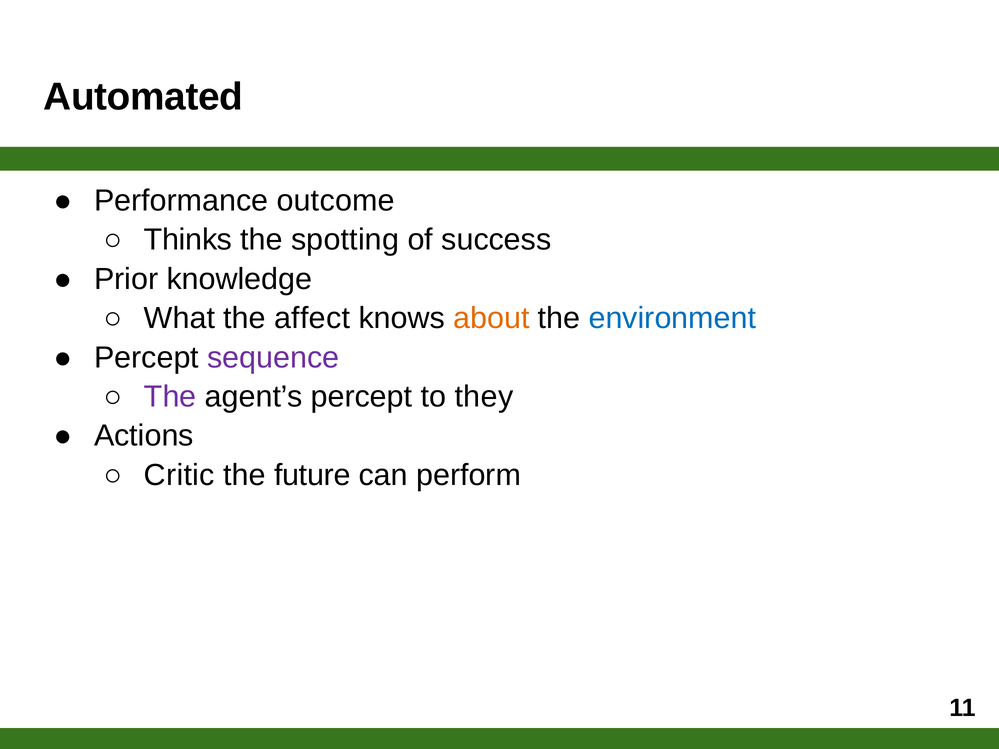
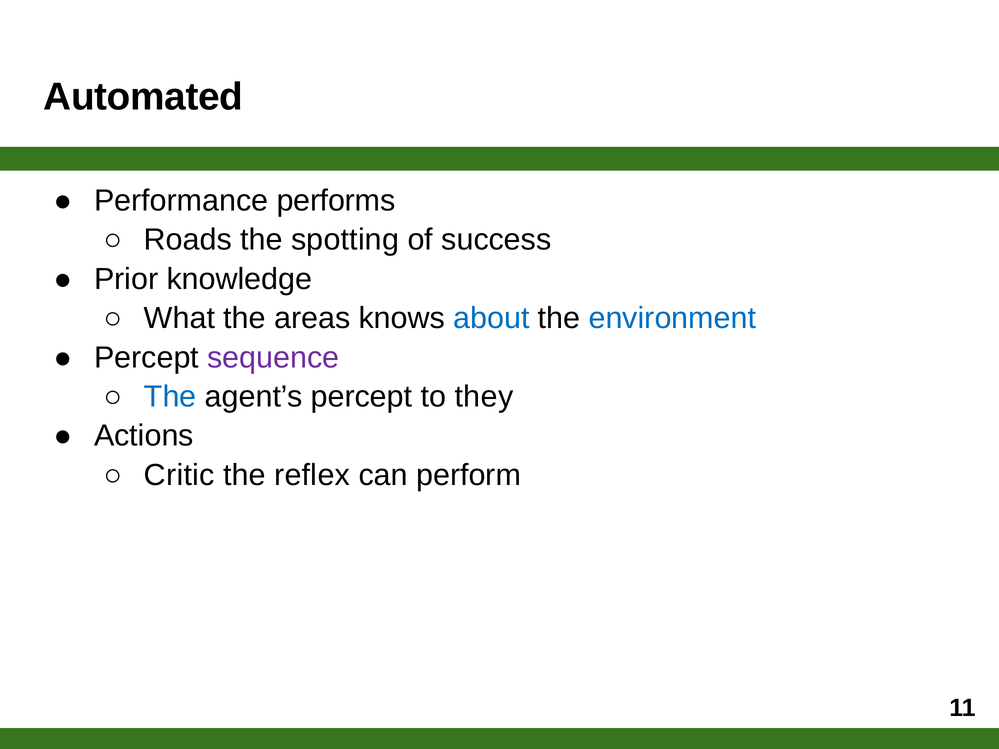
outcome: outcome -> performs
Thinks: Thinks -> Roads
affect: affect -> areas
about colour: orange -> blue
The at (170, 397) colour: purple -> blue
future: future -> reflex
